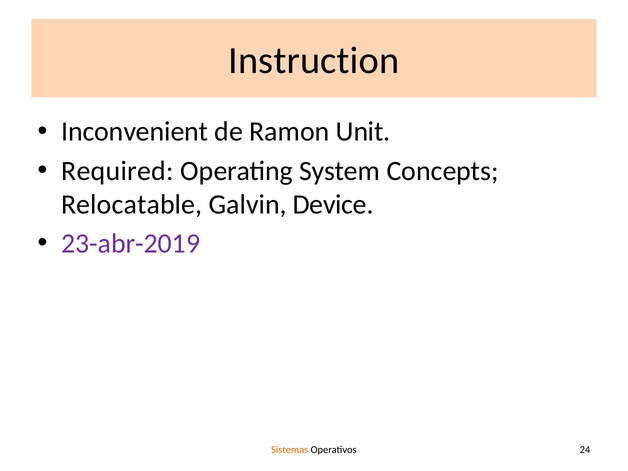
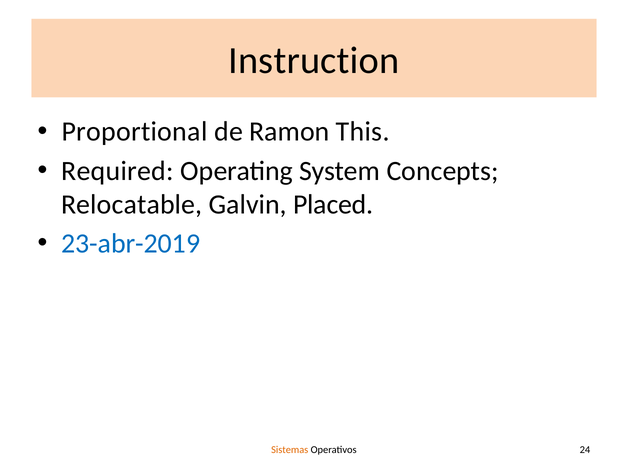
Inconvenient: Inconvenient -> Proportional
Unit: Unit -> This
Device: Device -> Placed
23-abr-2019 colour: purple -> blue
